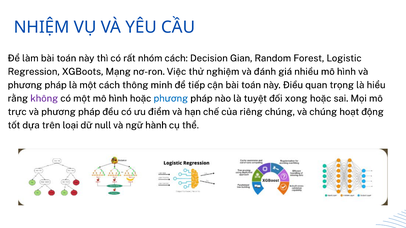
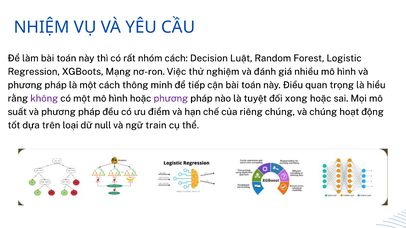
Gian: Gian -> Luật
phương at (171, 99) colour: blue -> purple
trực: trực -> suất
hành: hành -> train
